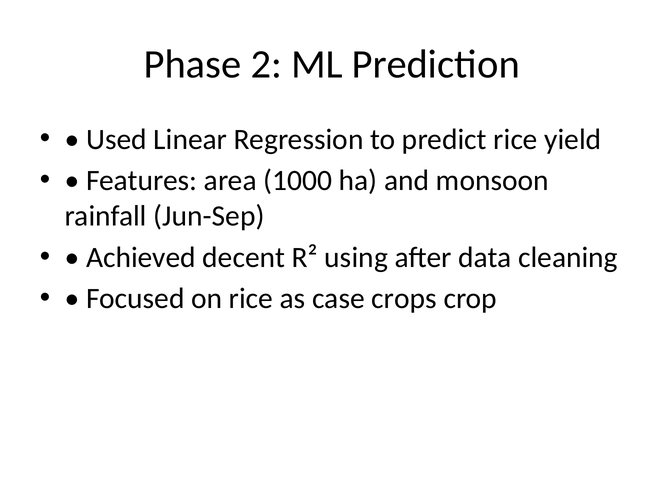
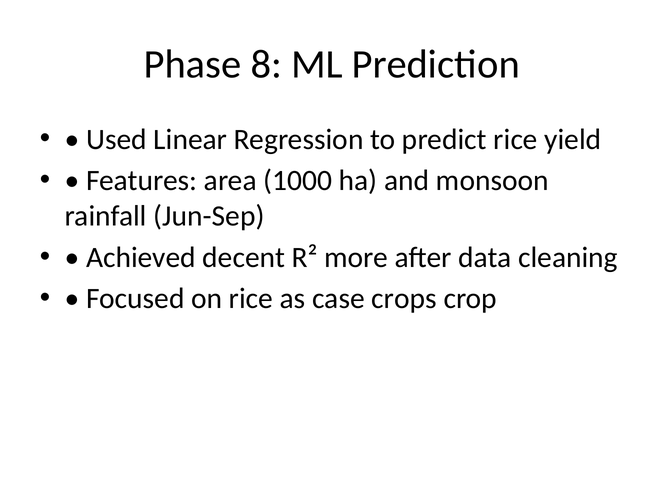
2: 2 -> 8
using: using -> more
